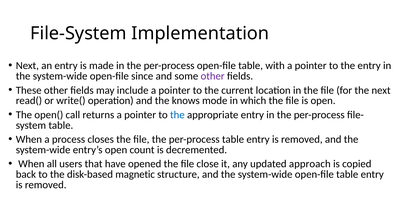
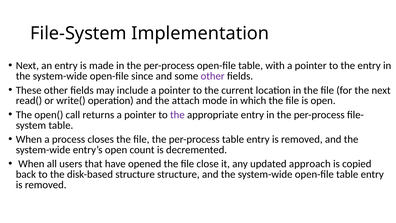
knows: knows -> attach
the at (177, 115) colour: blue -> purple
disk-based magnetic: magnetic -> structure
